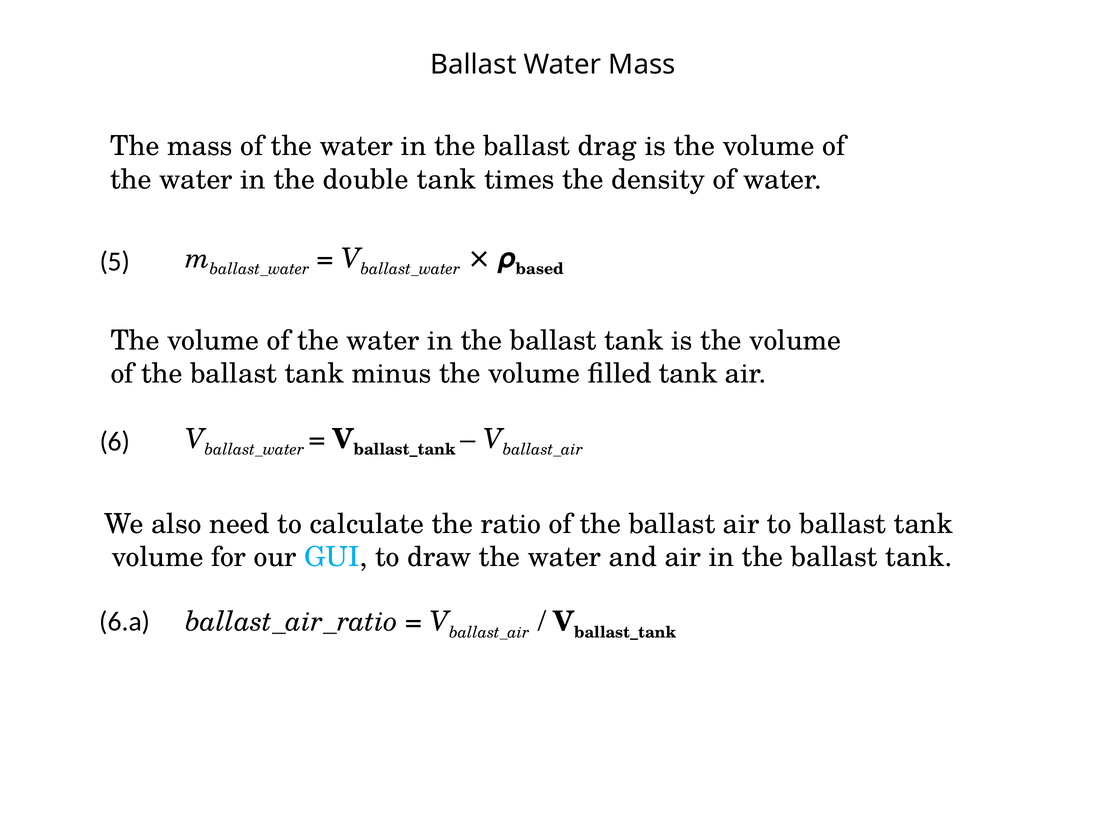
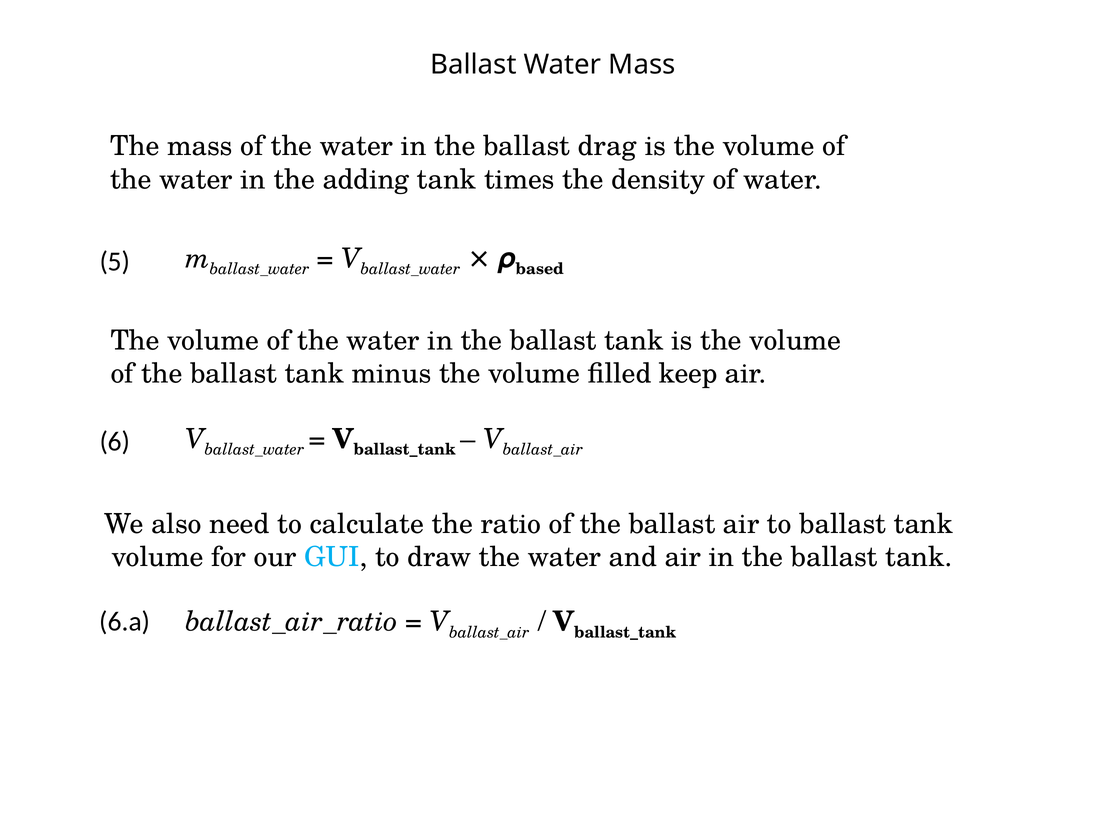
double: double -> adding
filled tank: tank -> keep
